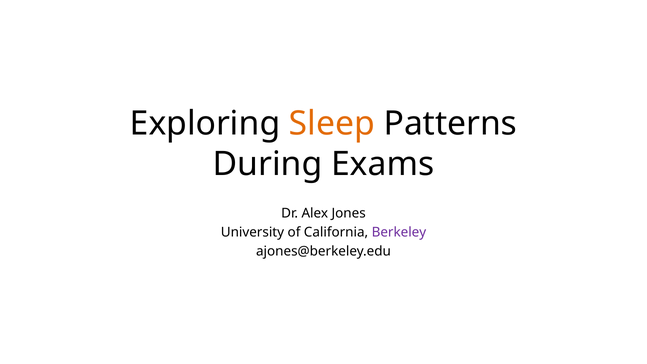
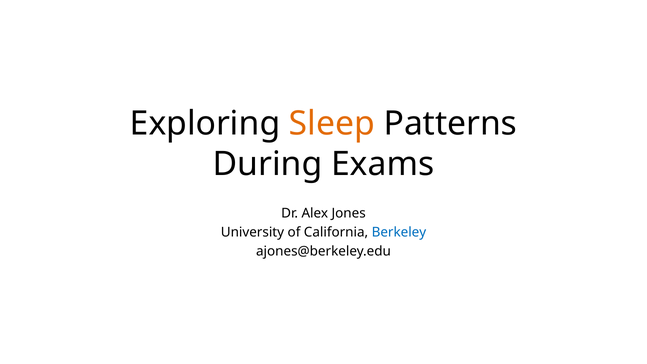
Berkeley colour: purple -> blue
